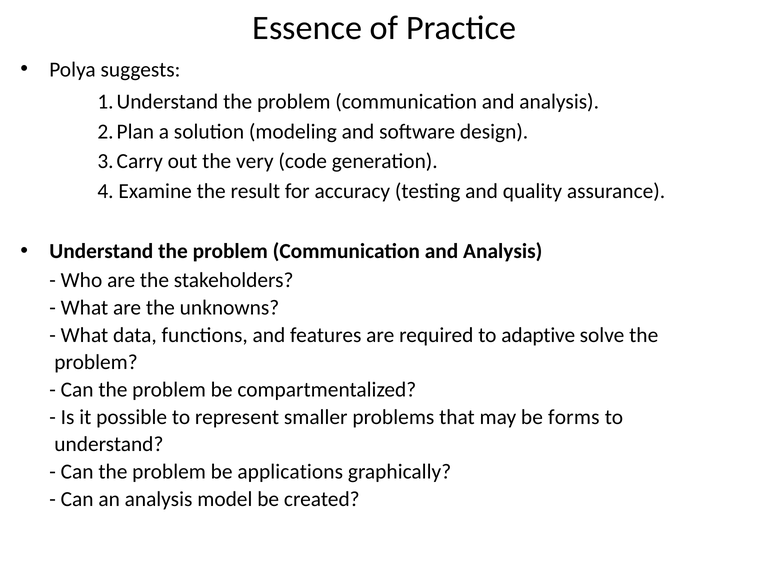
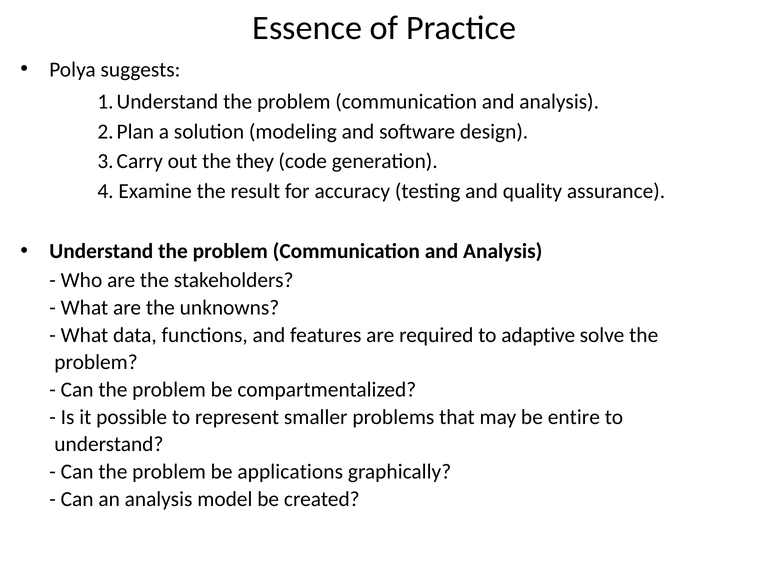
very: very -> they
forms: forms -> entire
